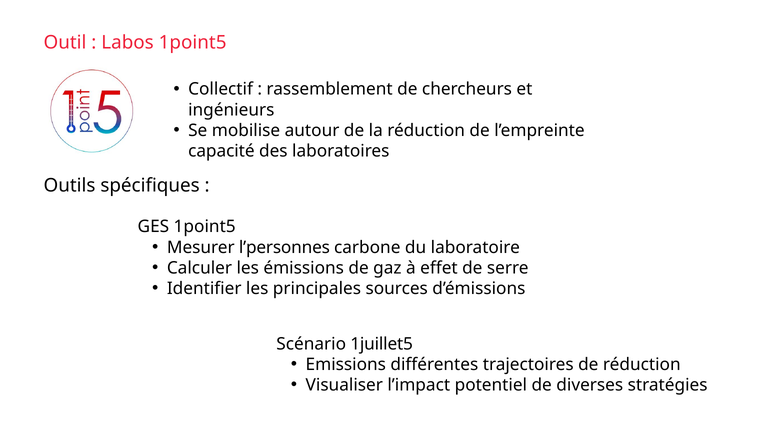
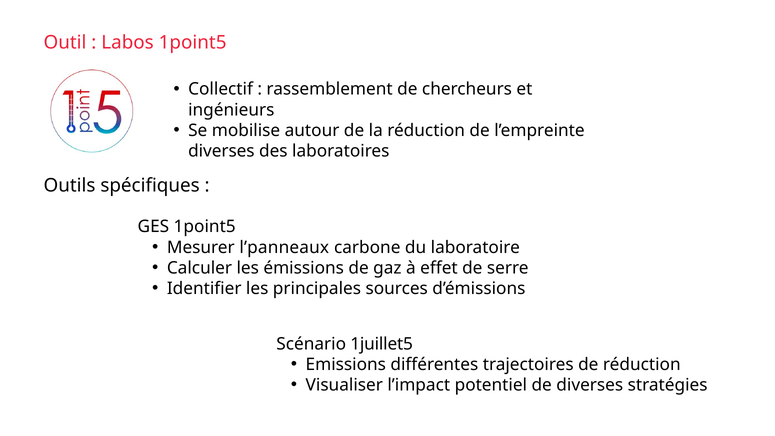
capacité at (221, 151): capacité -> diverses
l’personnes: l’personnes -> l’panneaux
